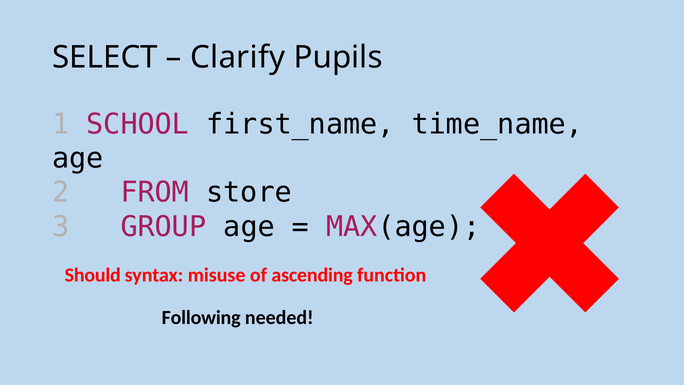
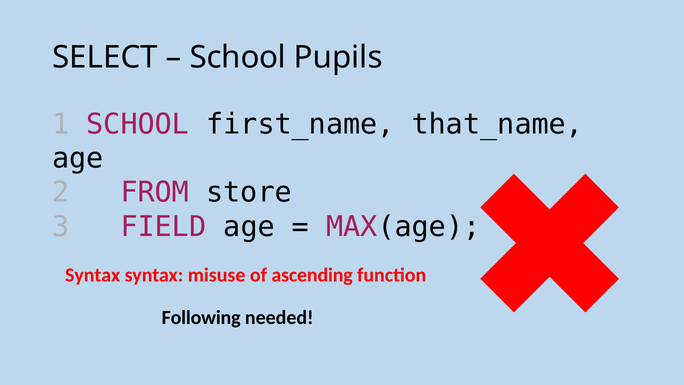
Clarify at (238, 57): Clarify -> School
time_name: time_name -> that_name
GROUP: GROUP -> FIELD
Should at (93, 275): Should -> Syntax
